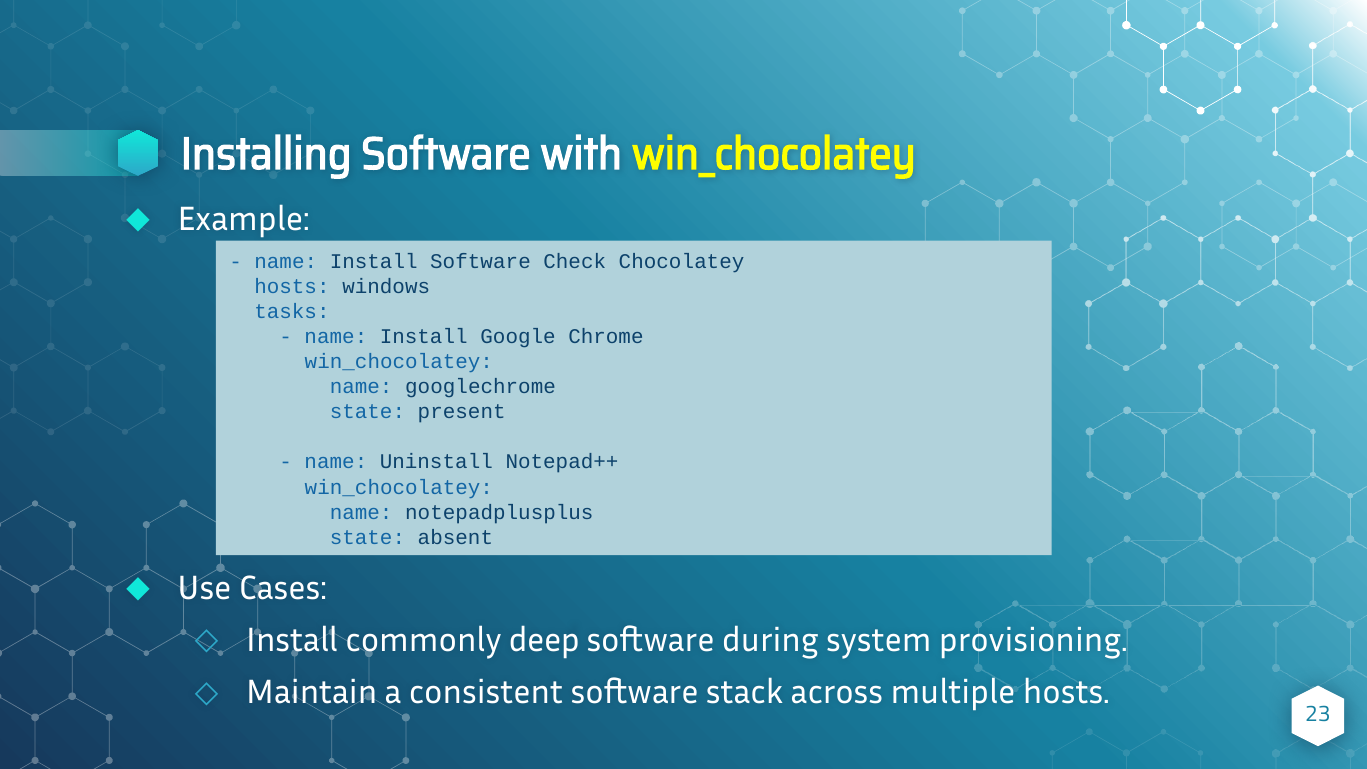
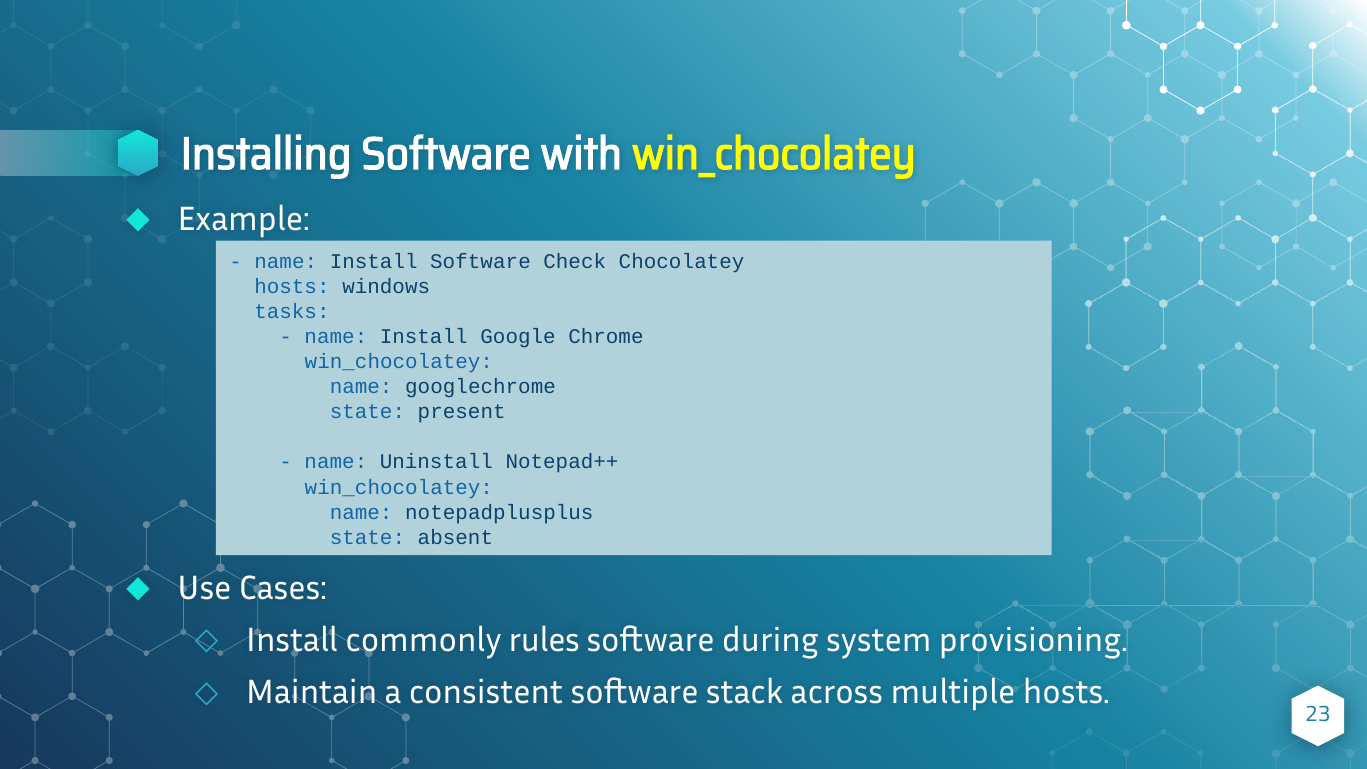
deep: deep -> rules
